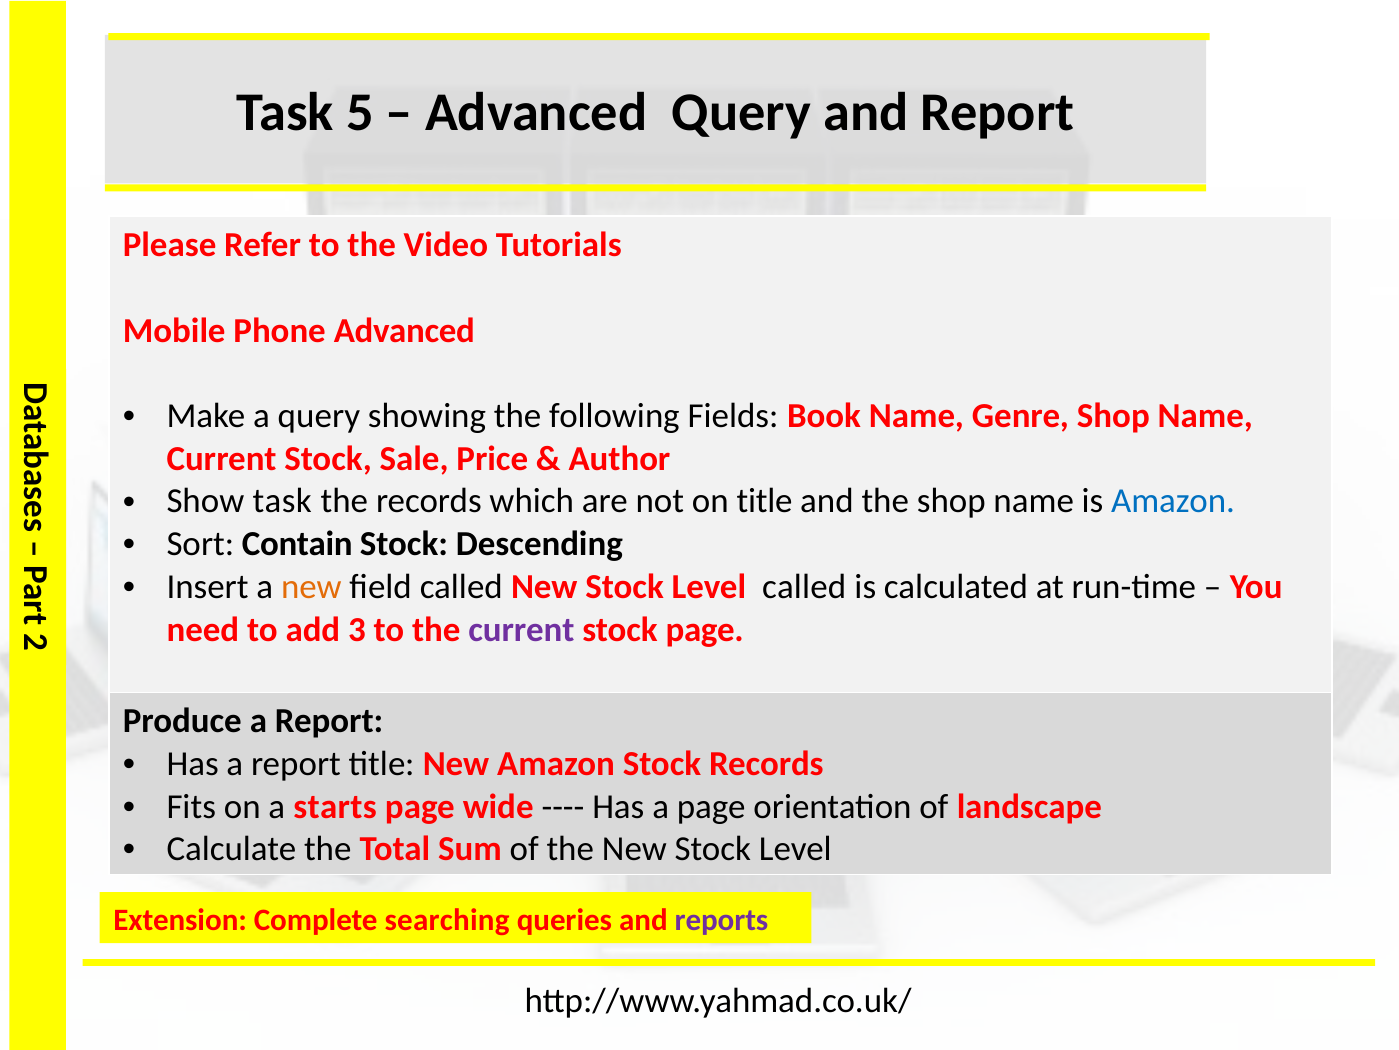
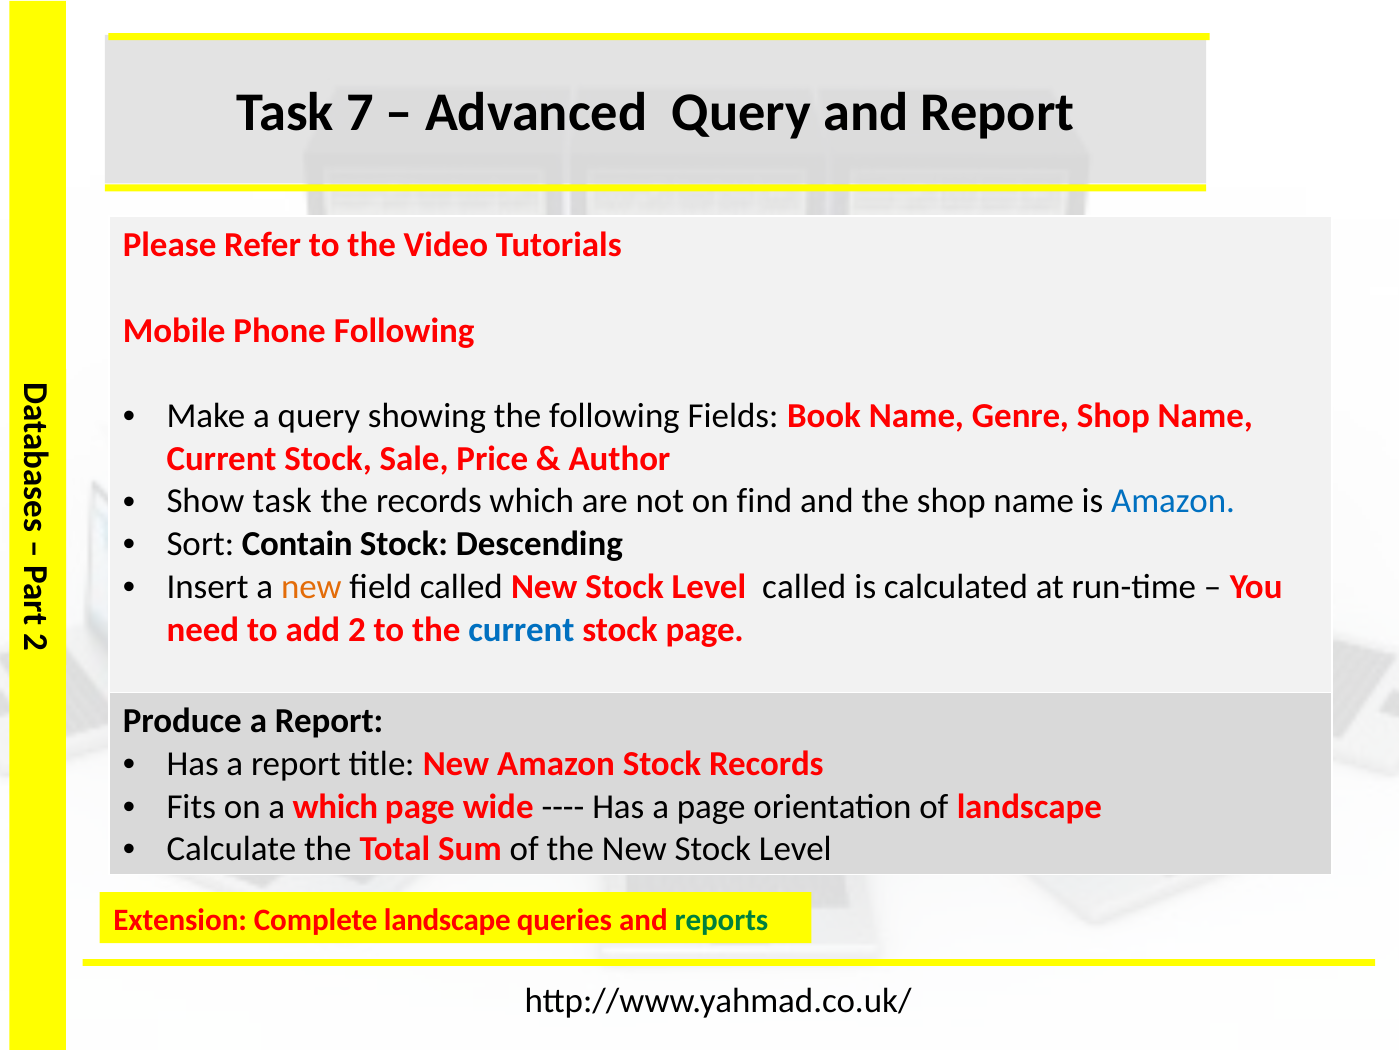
5: 5 -> 7
Phone Advanced: Advanced -> Following
on title: title -> find
add 3: 3 -> 2
current at (521, 629) colour: purple -> blue
a starts: starts -> which
Complete searching: searching -> landscape
reports colour: purple -> green
